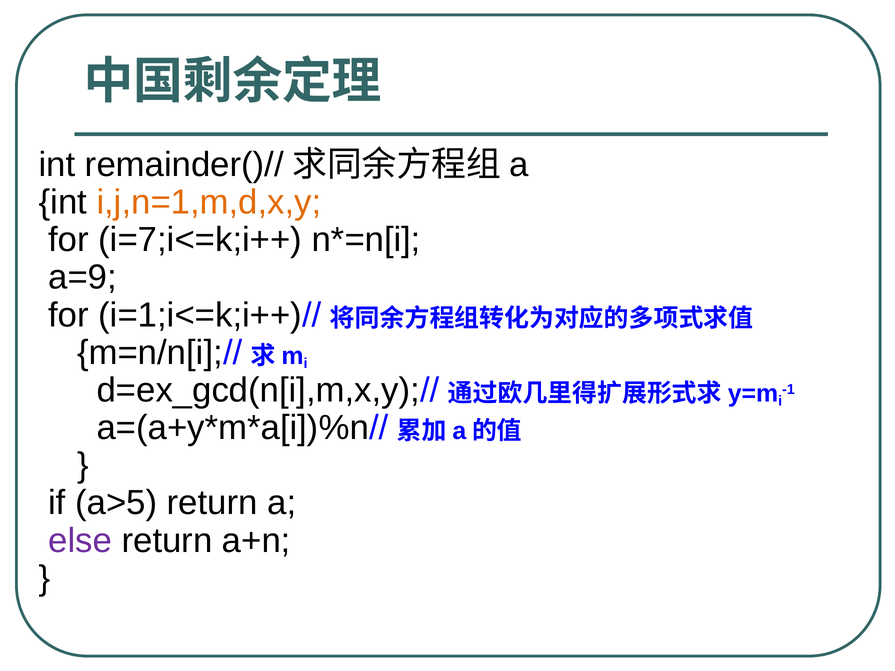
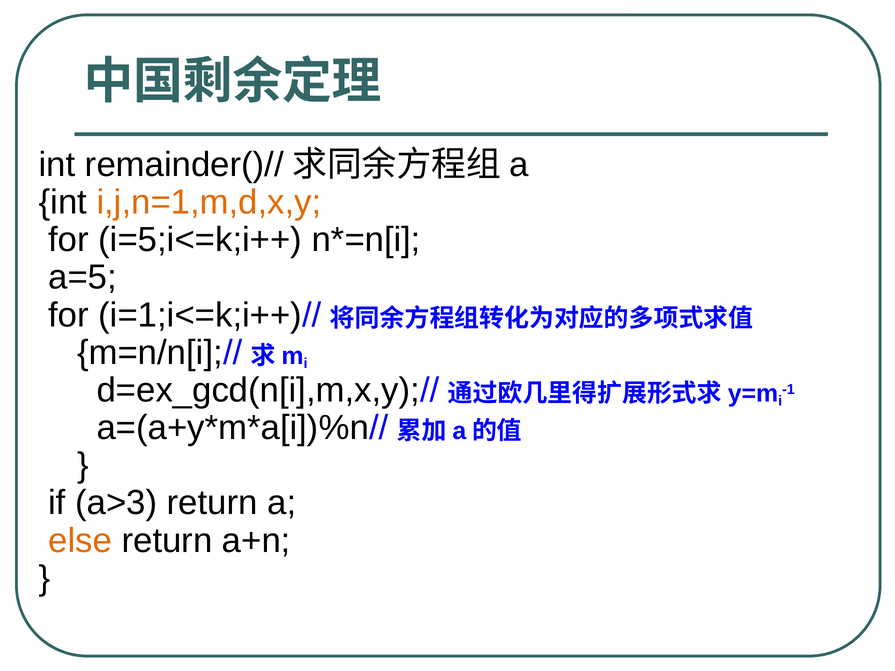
i=7;i<=k;i++: i=7;i<=k;i++ -> i=5;i<=k;i++
a=9: a=9 -> a=5
a>5: a>5 -> a>3
else colour: purple -> orange
